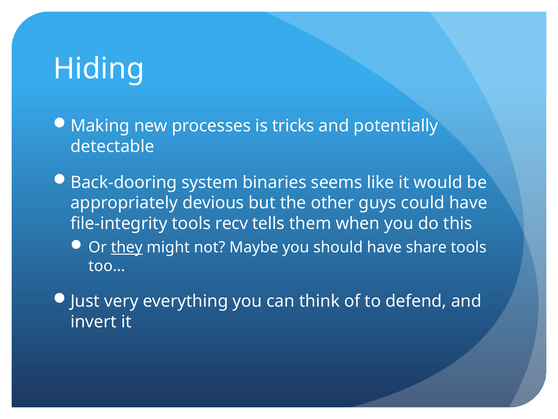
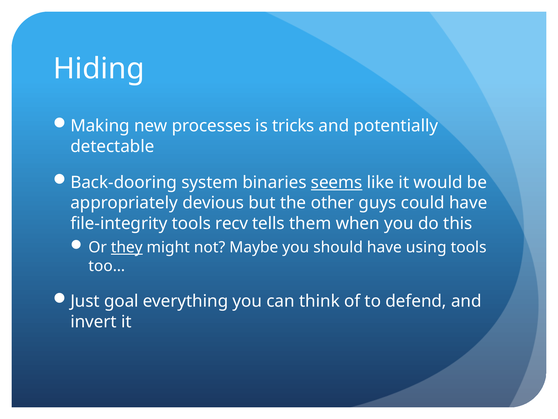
seems underline: none -> present
share: share -> using
very: very -> goal
